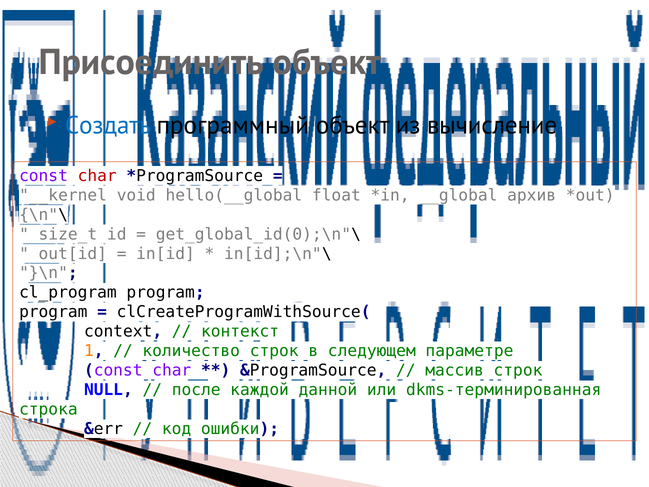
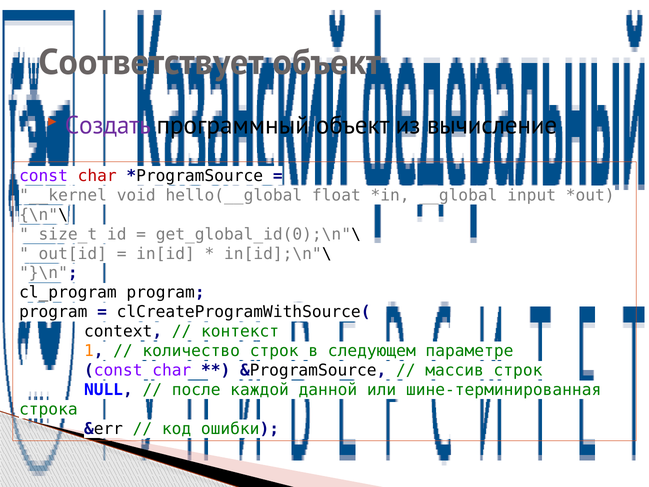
Присоединить: Присоединить -> Соответствует
Создать colour: blue -> purple
архив: архив -> input
dkms-терминированная: dkms-терминированная -> шине-терминированная
